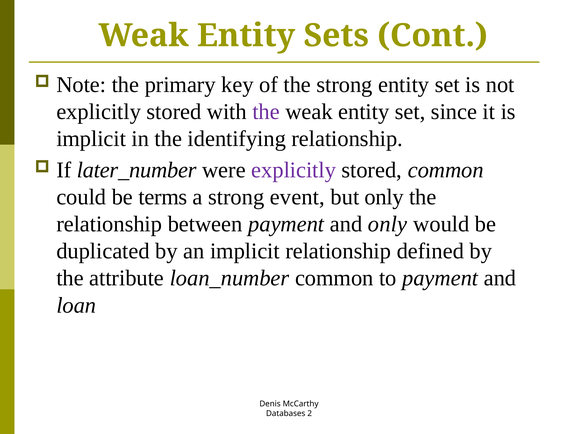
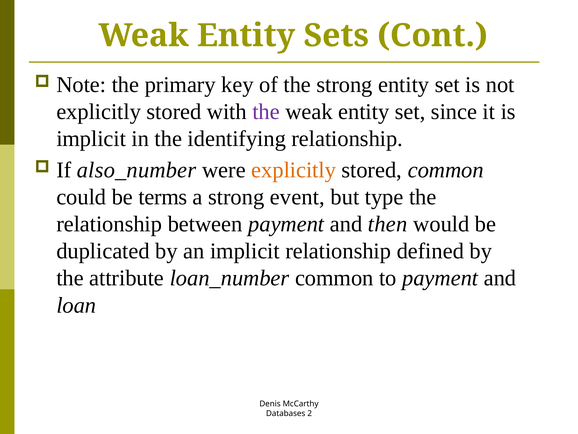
later_number: later_number -> also_number
explicitly at (294, 170) colour: purple -> orange
but only: only -> type
and only: only -> then
